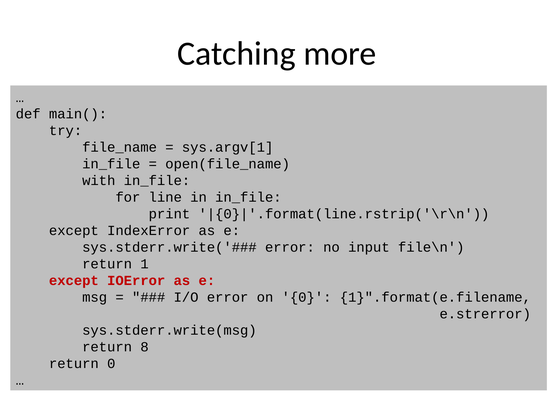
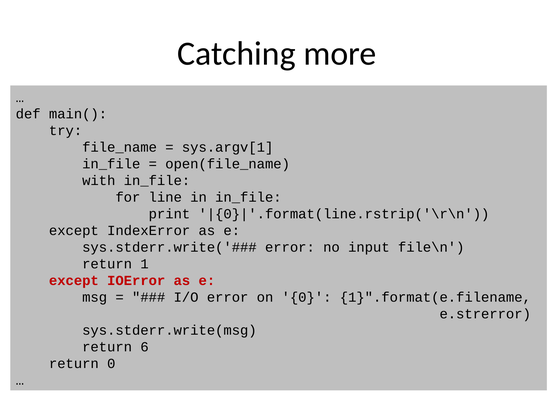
8: 8 -> 6
